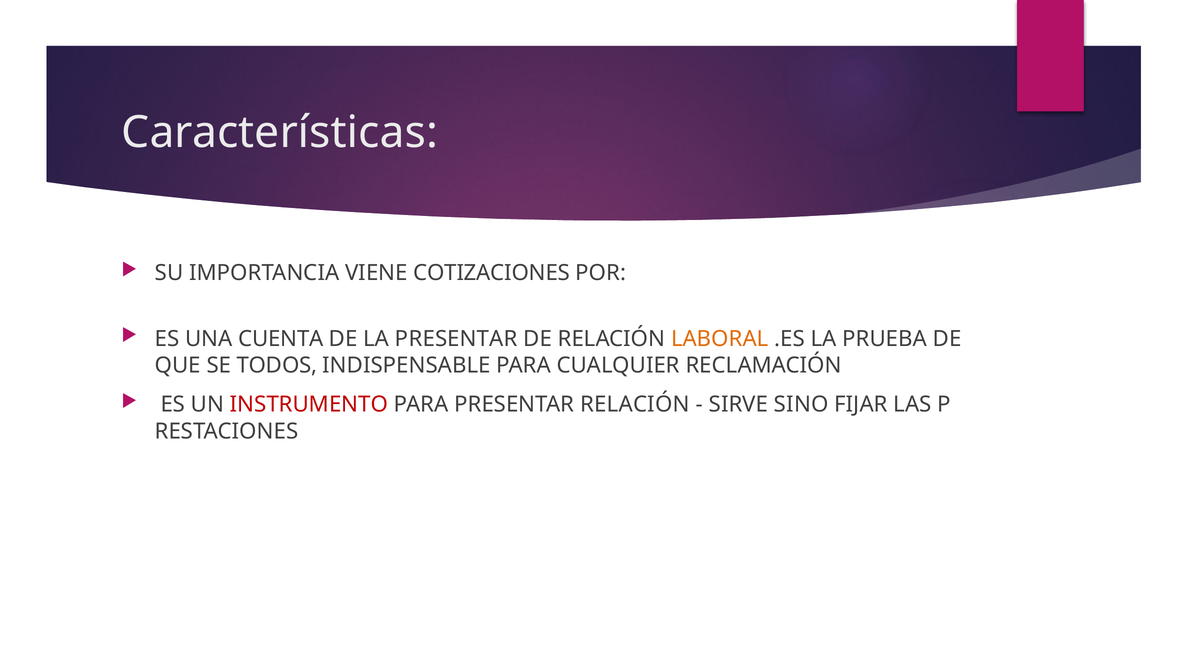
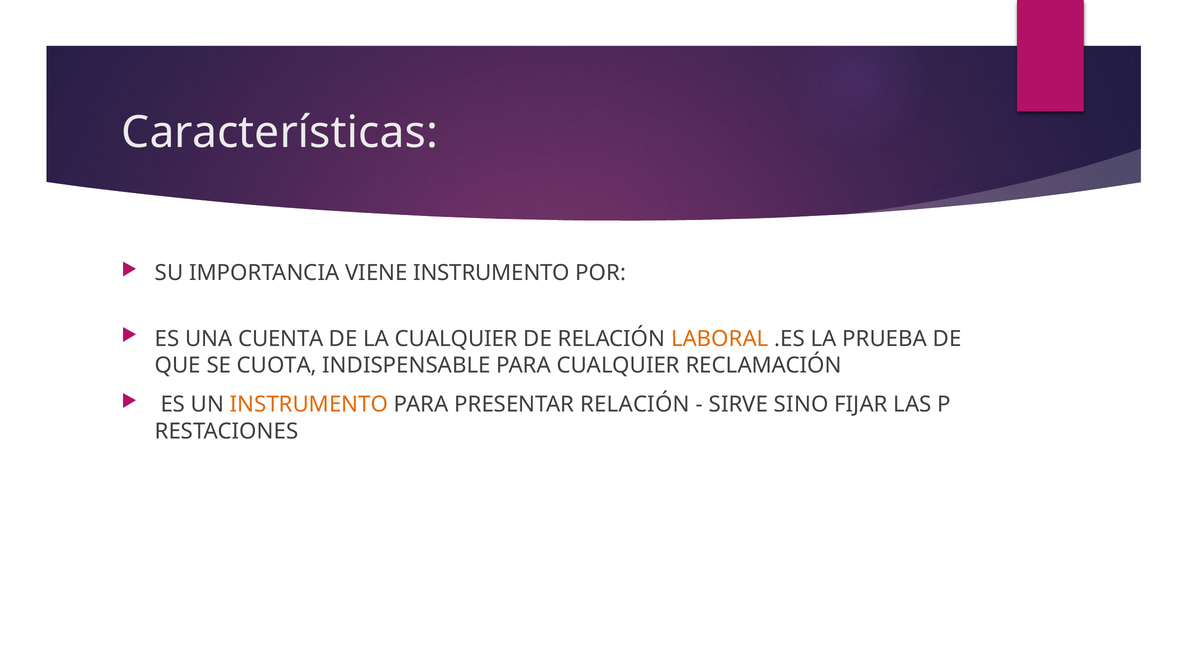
VIENE COTIZACIONES: COTIZACIONES -> INSTRUMENTO
LA PRESENTAR: PRESENTAR -> CUALQUIER
TODOS: TODOS -> CUOTA
INSTRUMENTO at (309, 405) colour: red -> orange
